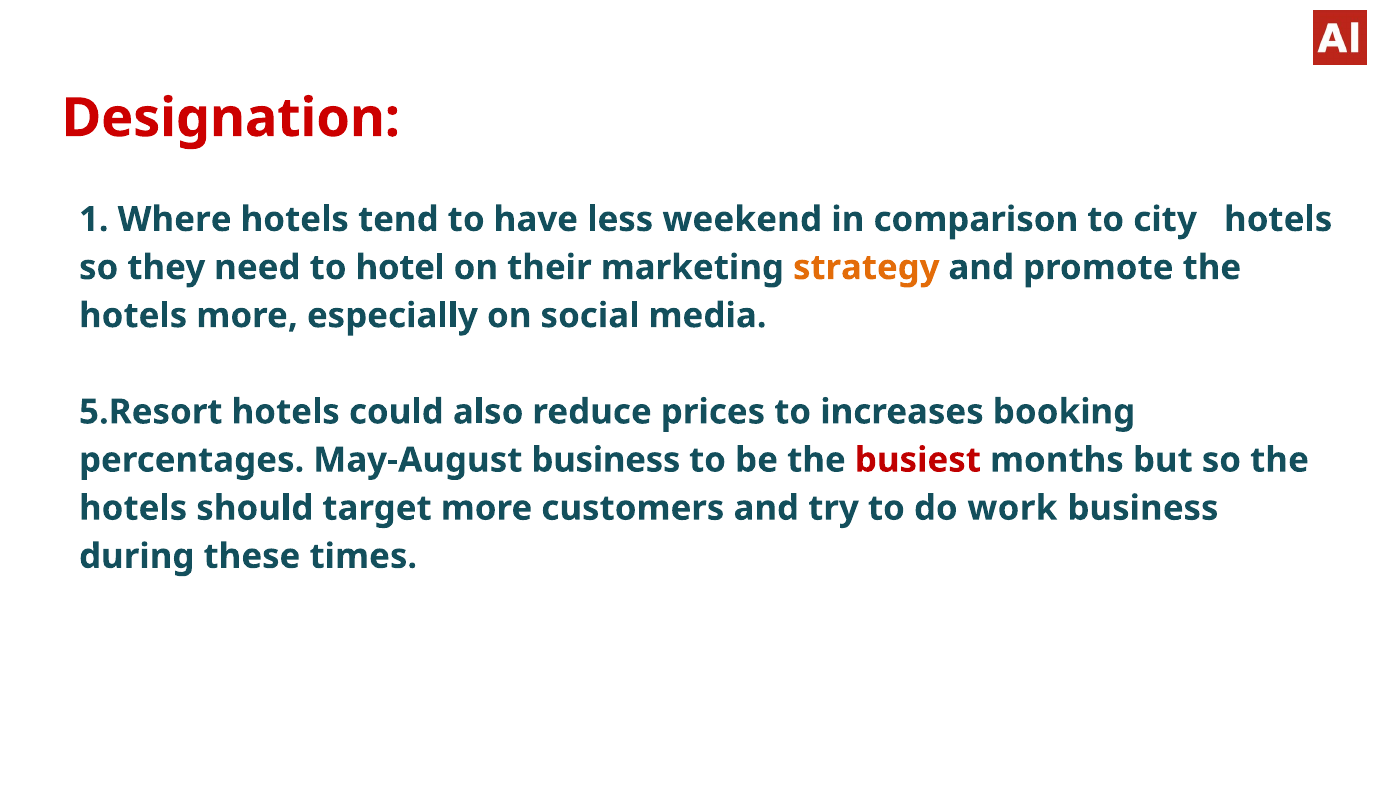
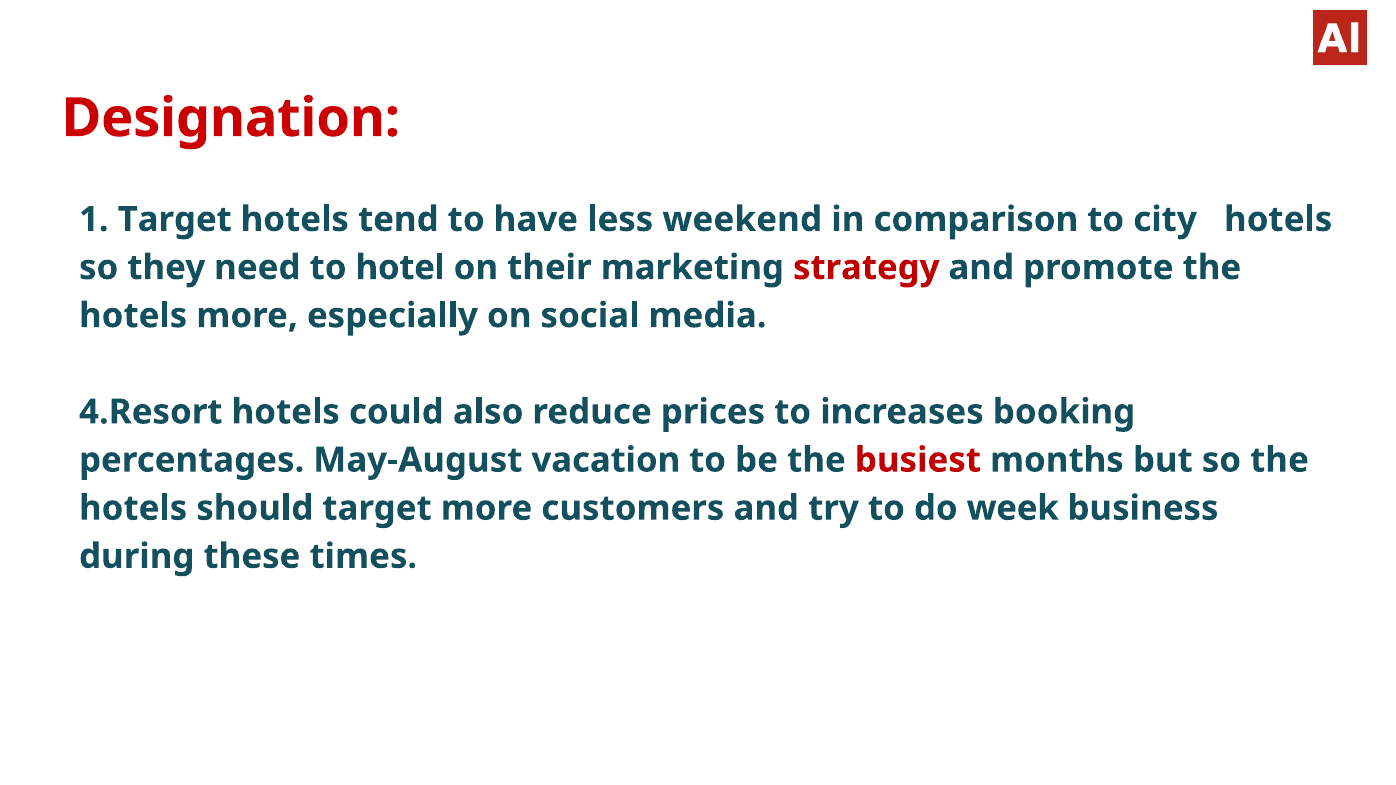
1 Where: Where -> Target
strategy colour: orange -> red
5.Resort: 5.Resort -> 4.Resort
May-August business: business -> vacation
work: work -> week
